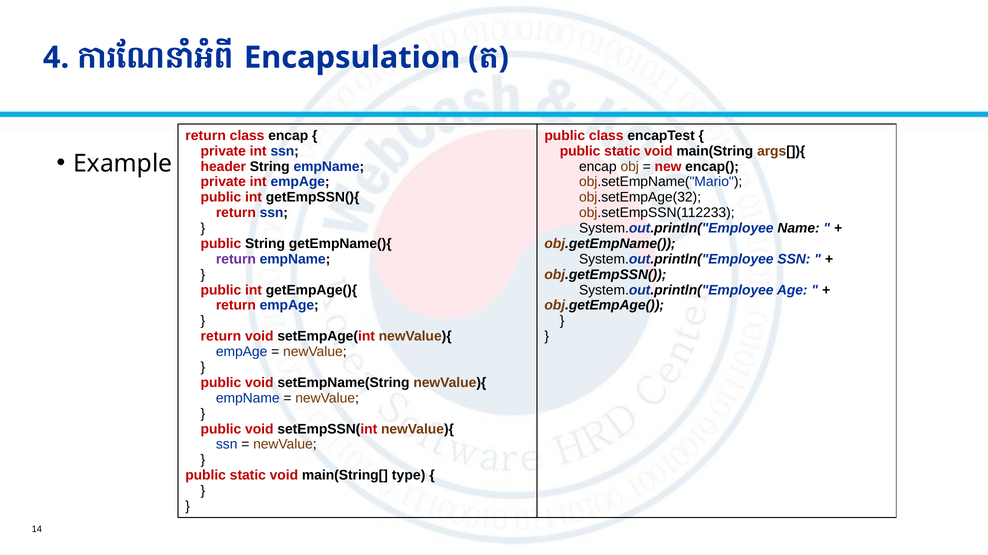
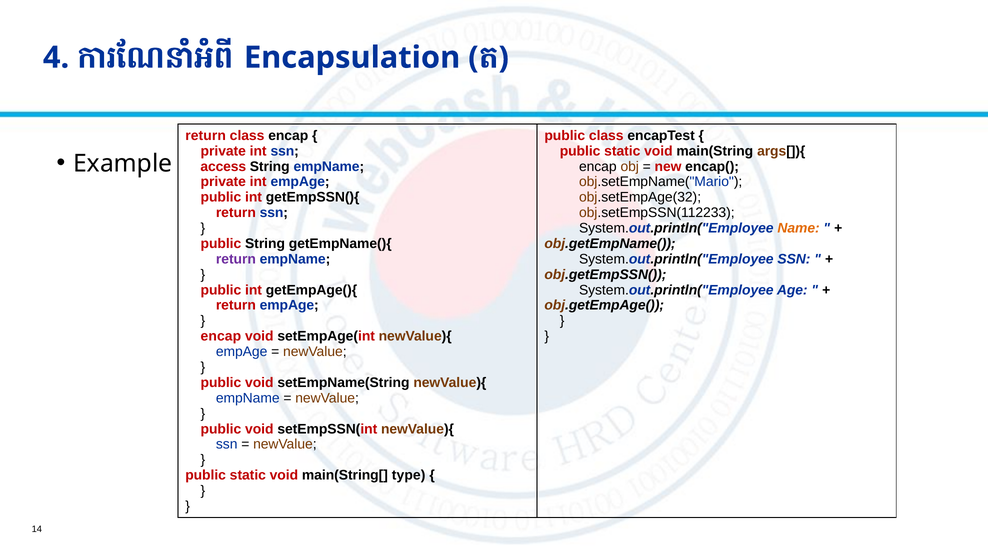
header: header -> access
Name colour: black -> orange
return at (221, 337): return -> encap
